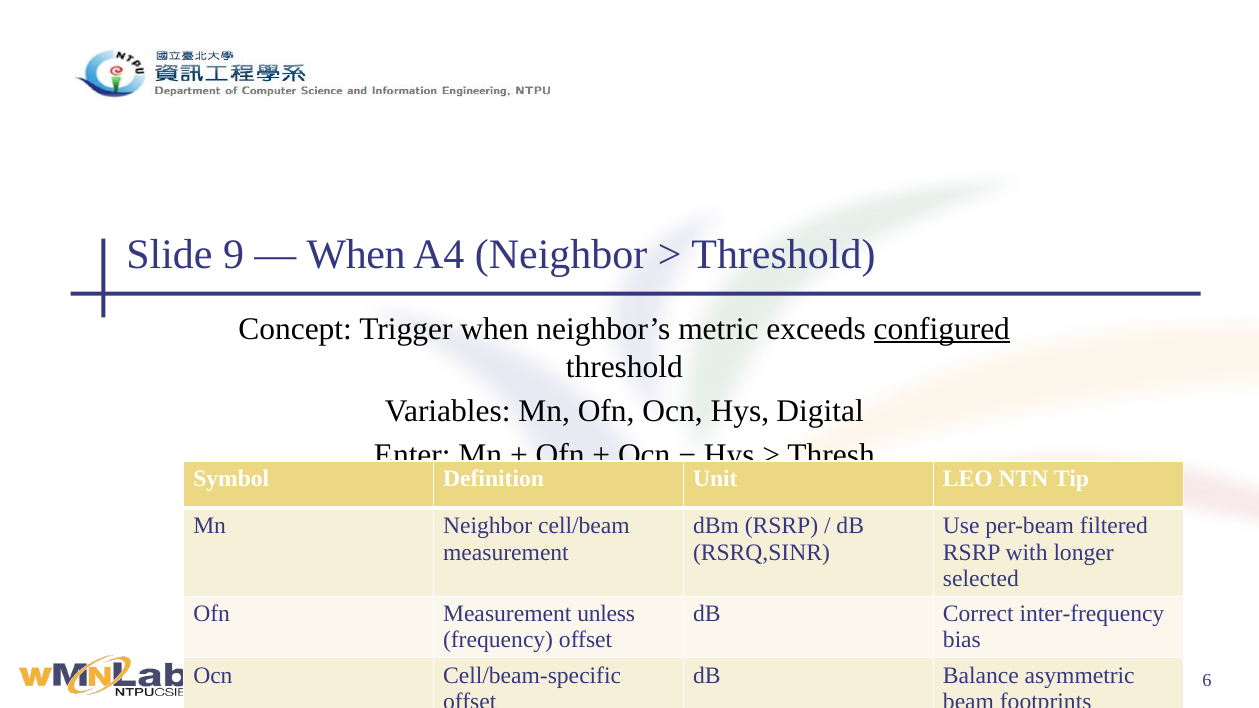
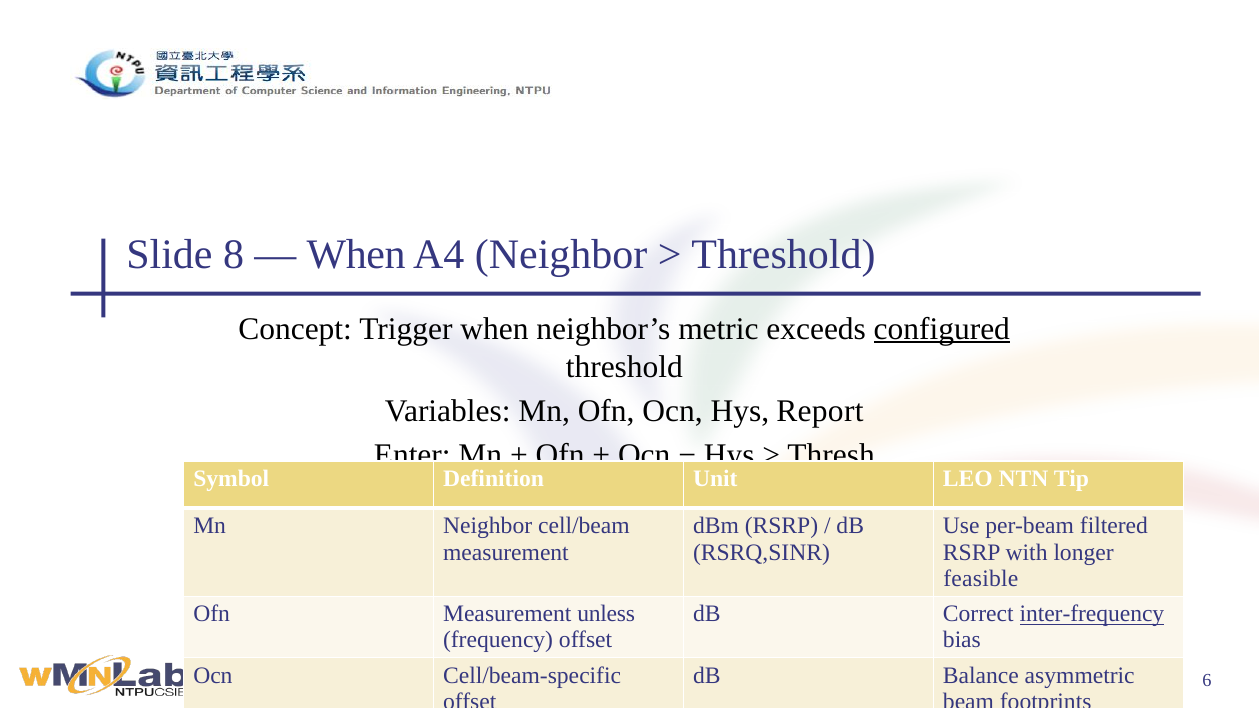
9: 9 -> 8
Digital: Digital -> Report
selected: selected -> feasible
inter-frequency underline: none -> present
